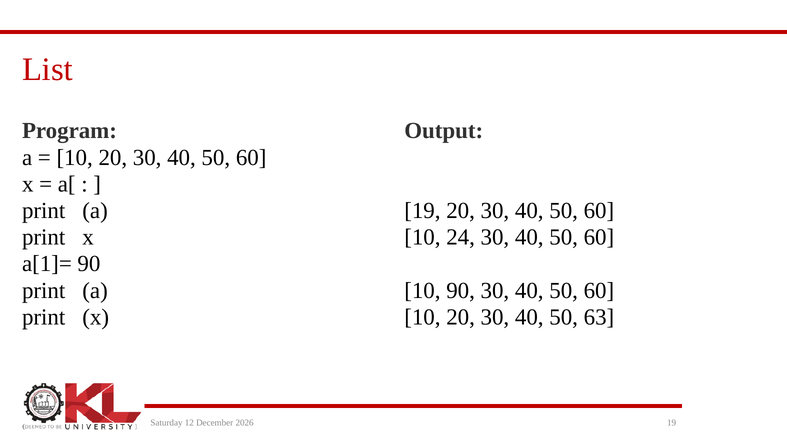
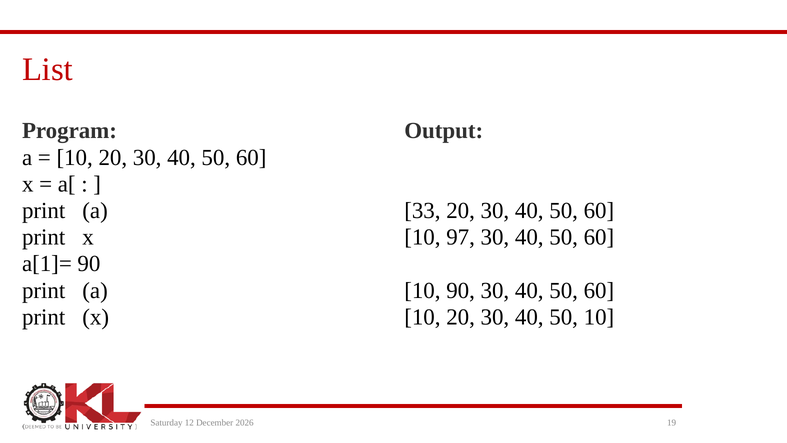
19 at (422, 211): 19 -> 33
24: 24 -> 97
50 63: 63 -> 10
